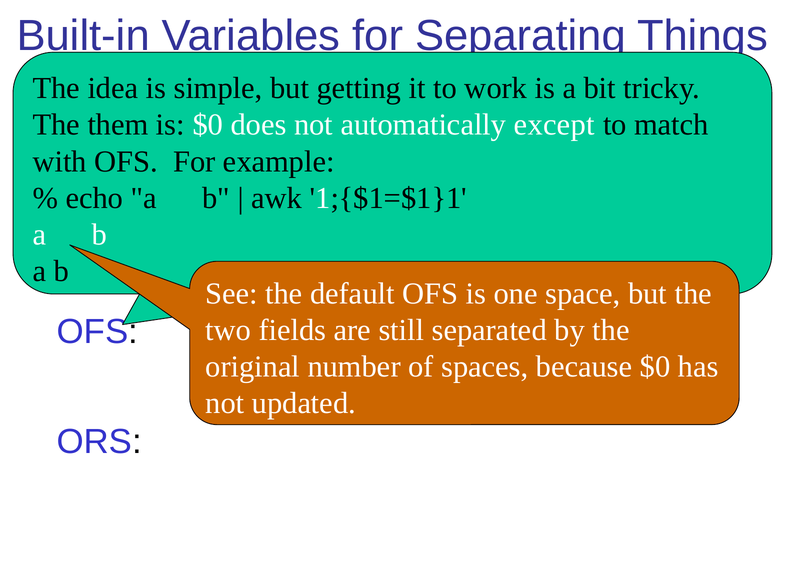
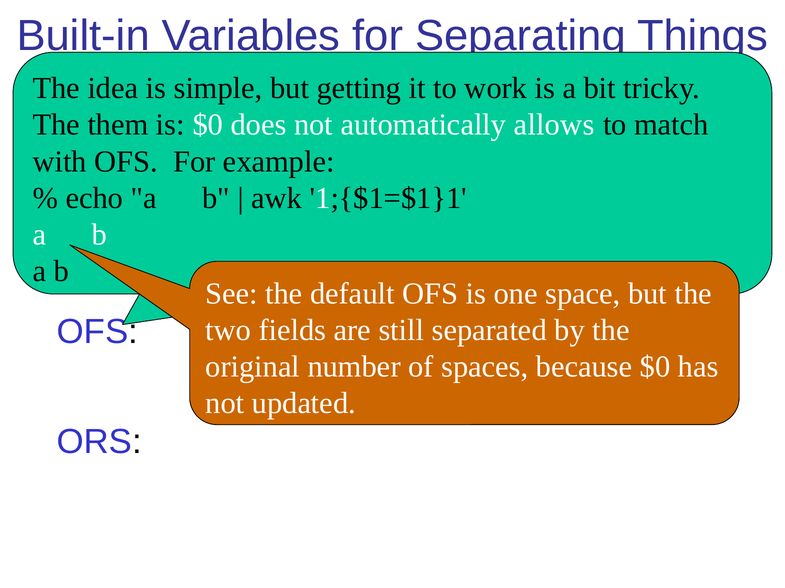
except: except -> allows
